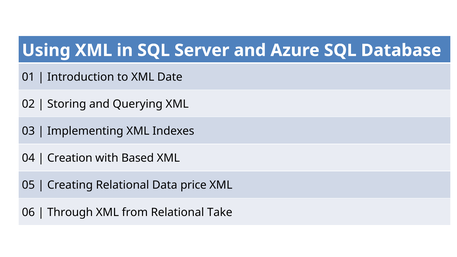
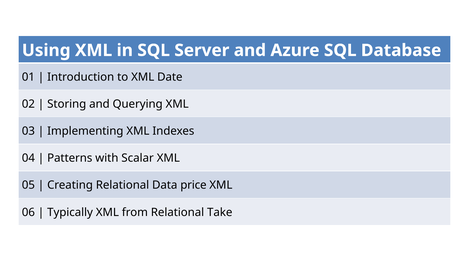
Creation: Creation -> Patterns
Based: Based -> Scalar
Through: Through -> Typically
